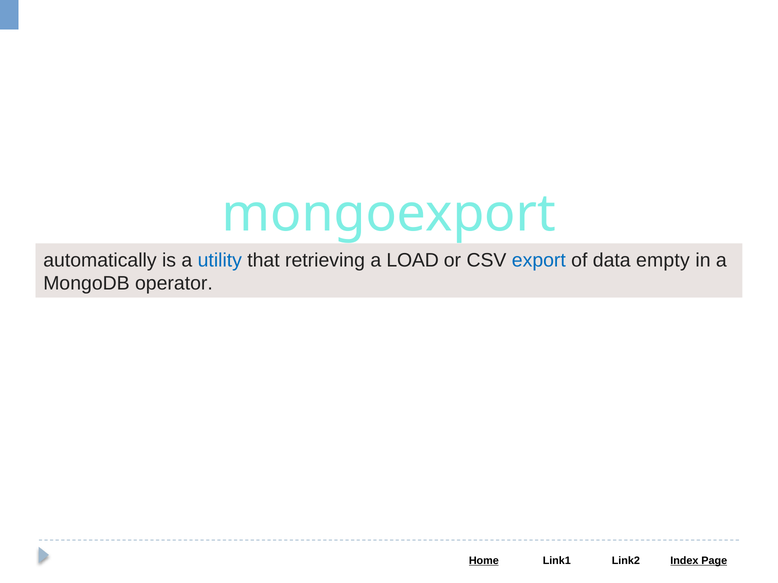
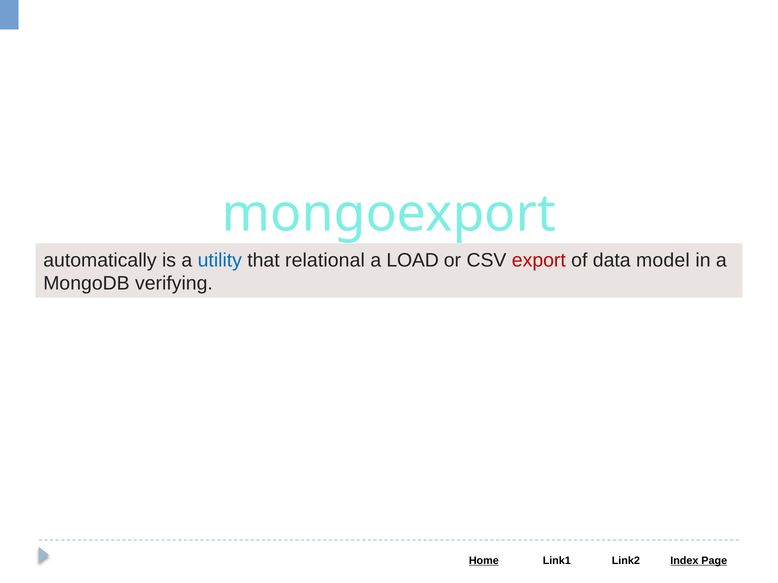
retrieving: retrieving -> relational
export colour: blue -> red
empty: empty -> model
operator: operator -> verifying
